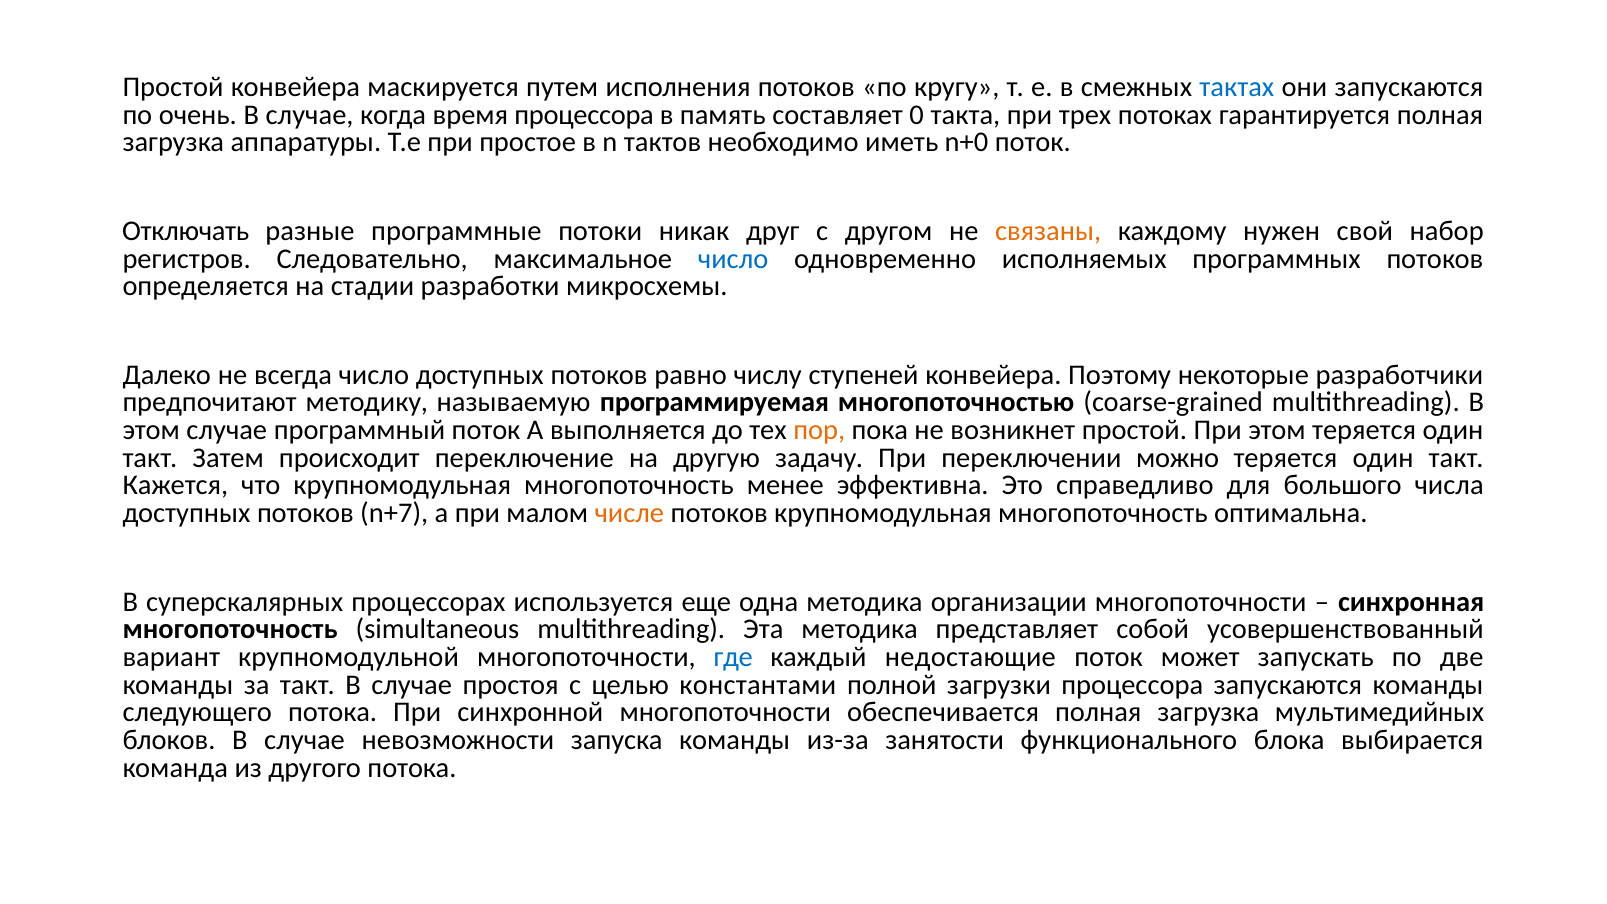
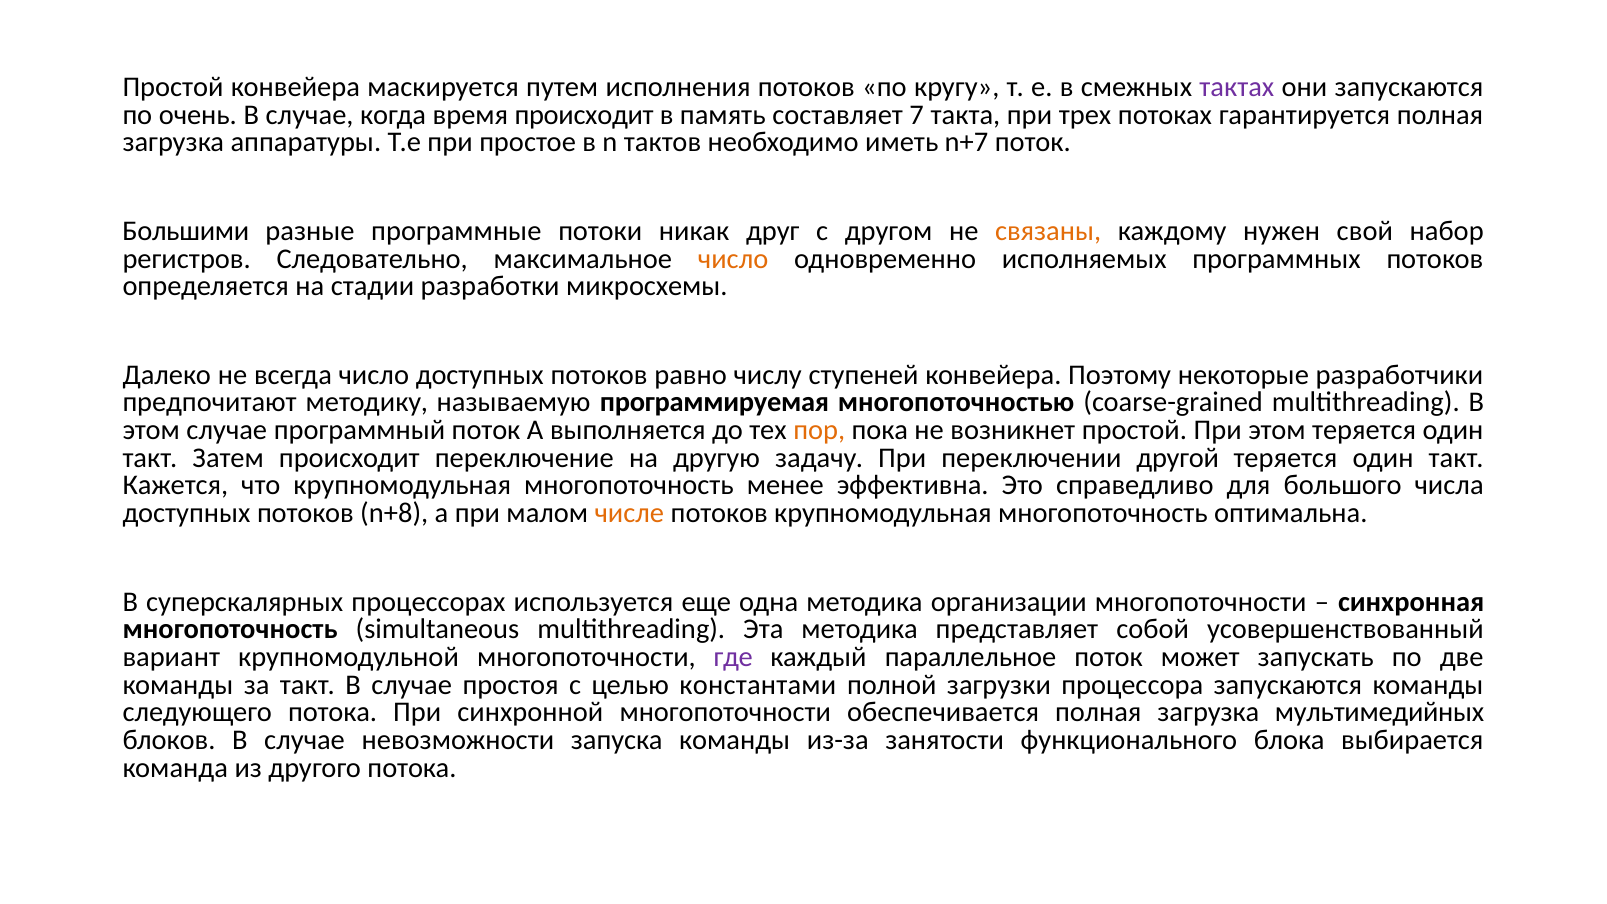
тактах colour: blue -> purple
время процессора: процессора -> происходит
0: 0 -> 7
n+0: n+0 -> n+7
Отключать: Отключать -> Большими
число at (733, 259) colour: blue -> orange
можно: можно -> другой
n+7: n+7 -> n+8
где colour: blue -> purple
недостающие: недостающие -> параллельное
